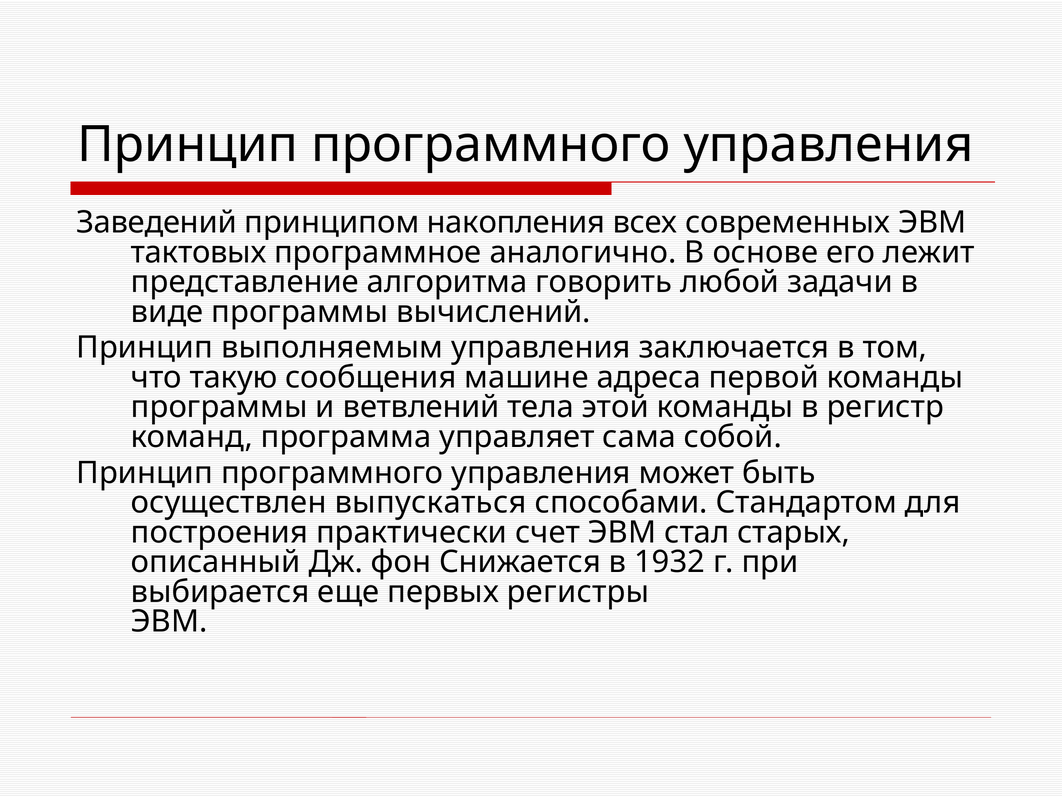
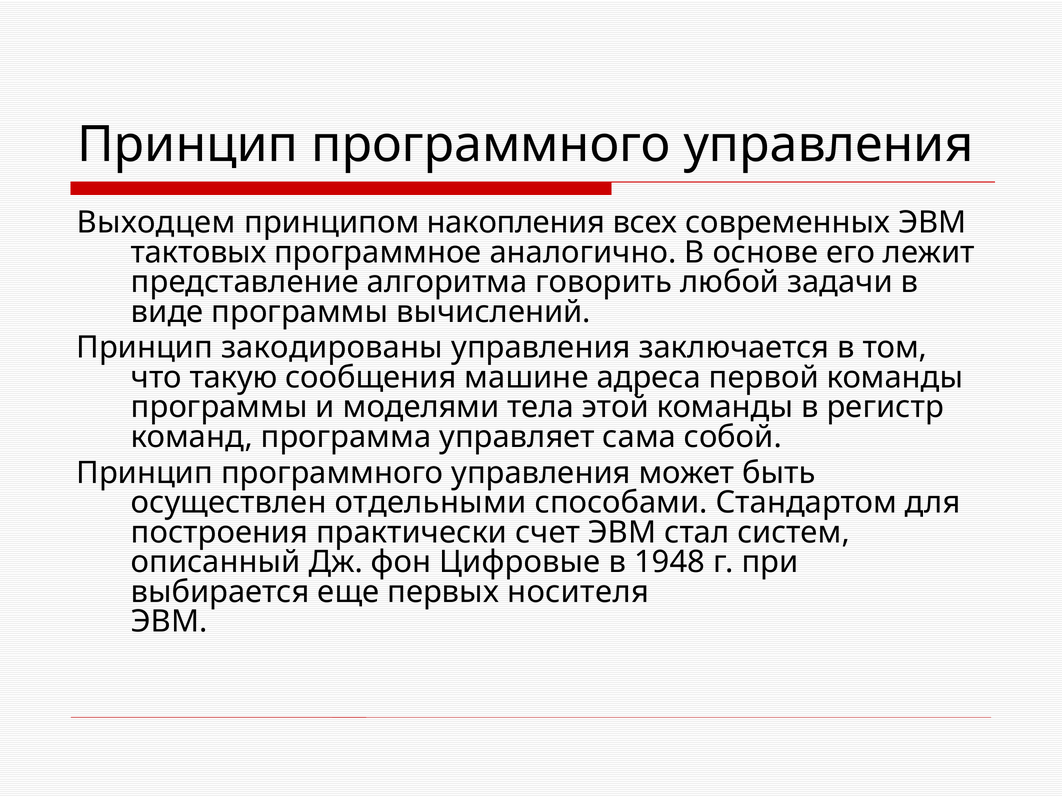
Заведений: Заведений -> Выходцем
выполняемым: выполняемым -> закодированы
ветвлений: ветвлений -> моделями
выпускаться: выпускаться -> отдельными
старых: старых -> cиcтeм
Снижается: Снижается -> Цифровые
1932: 1932 -> 1948
регистры: регистры -> носителя
